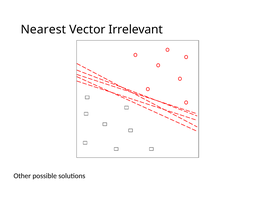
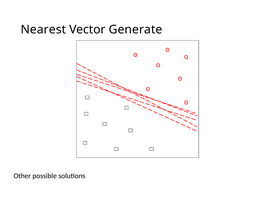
Irrelevant: Irrelevant -> Generate
